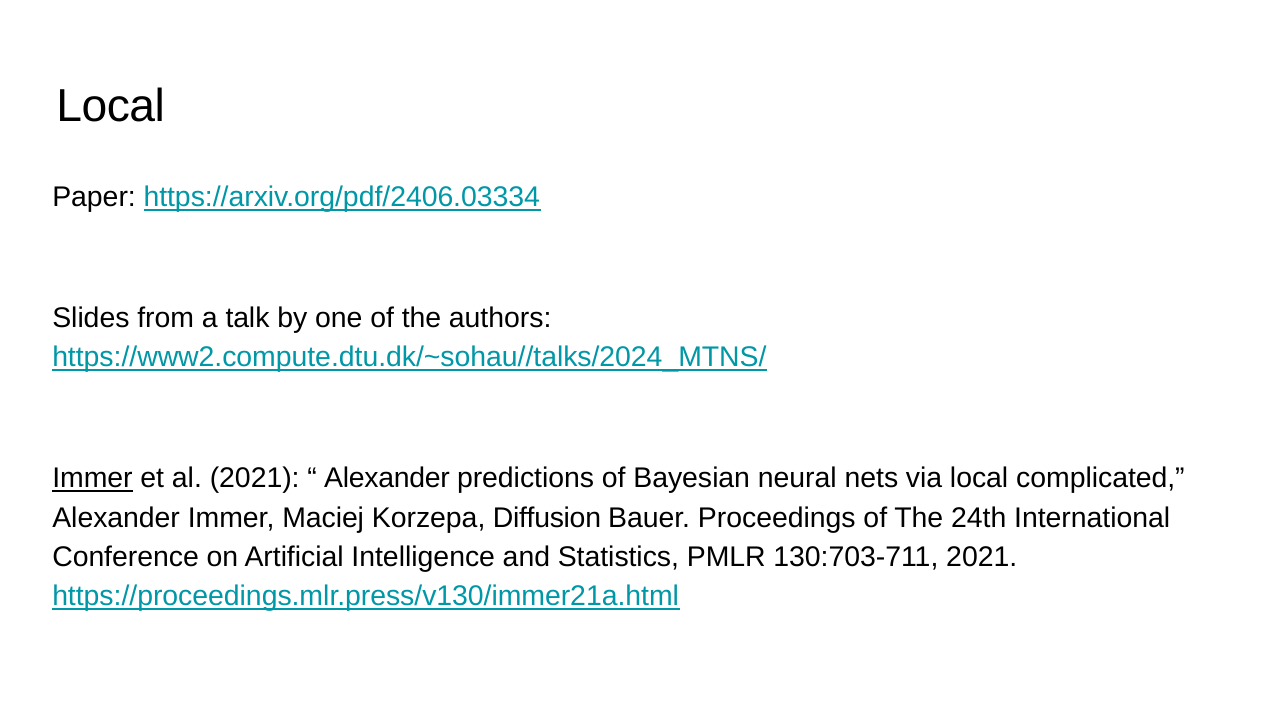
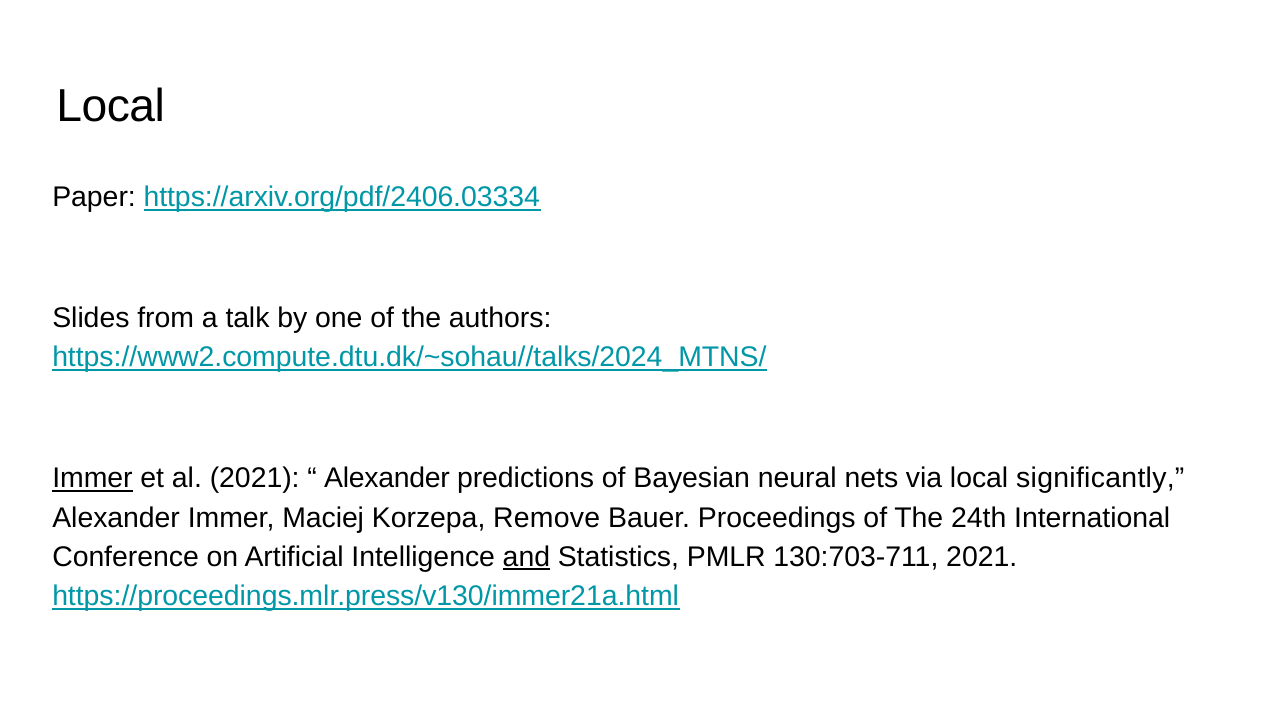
complicated: complicated -> significantly
Diffusion: Diffusion -> Remove
and underline: none -> present
